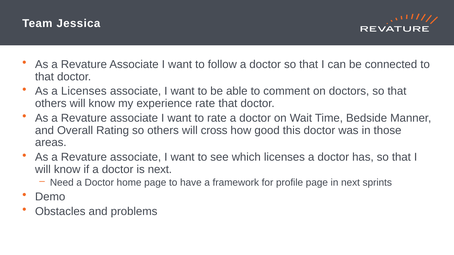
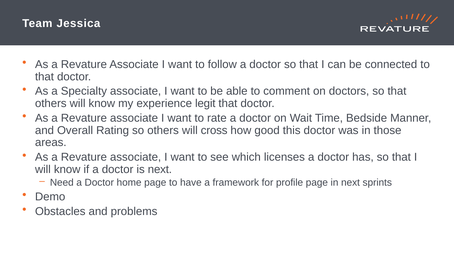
a Licenses: Licenses -> Specialty
experience rate: rate -> legit
